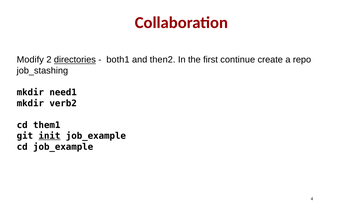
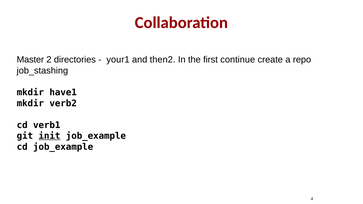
Modify: Modify -> Master
directories underline: present -> none
both1: both1 -> your1
need1: need1 -> have1
them1: them1 -> verb1
